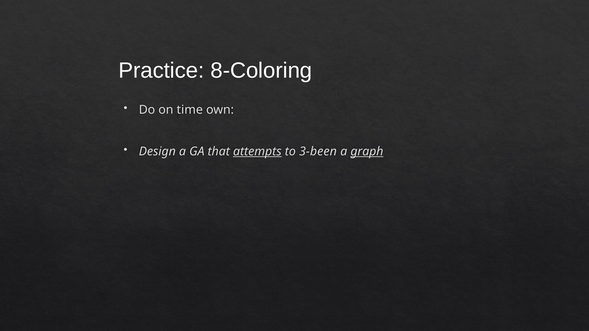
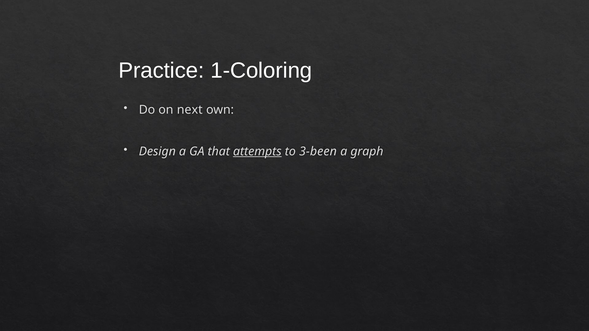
8-Coloring: 8-Coloring -> 1-Coloring
time: time -> next
graph underline: present -> none
